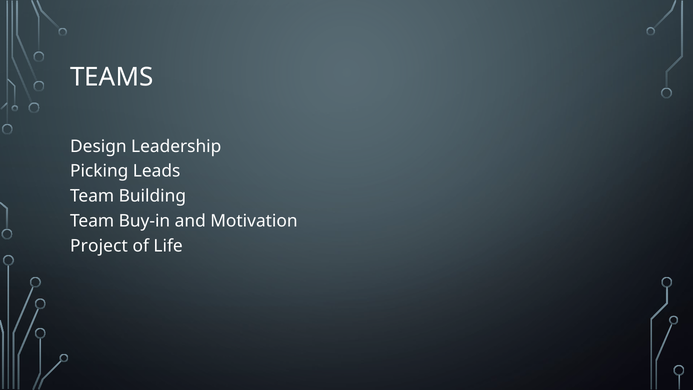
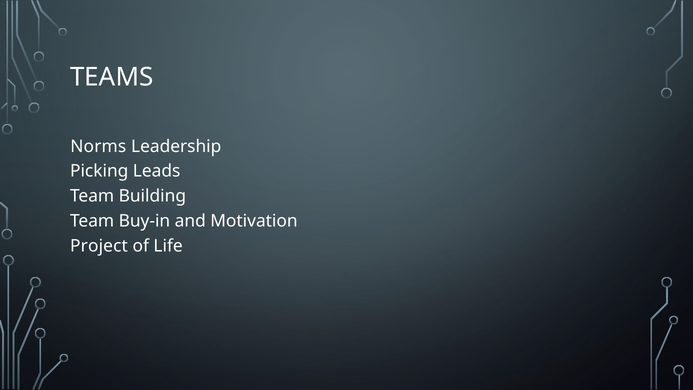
Design: Design -> Norms
